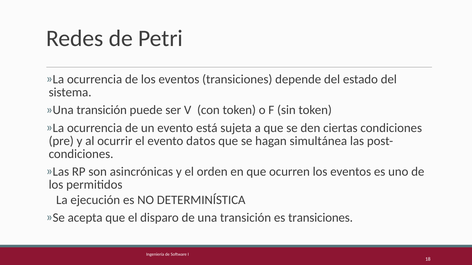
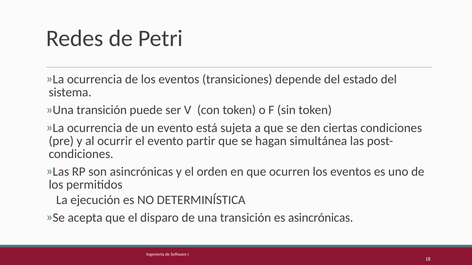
datos: datos -> partir
es transiciones: transiciones -> asincrónicas
